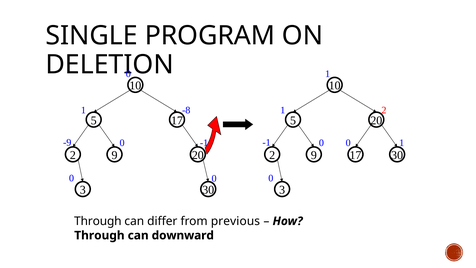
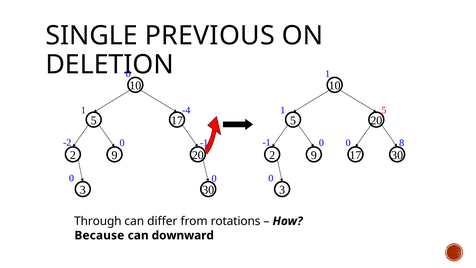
PROGRAM: PROGRAM -> PREVIOUS
-8: -8 -> -4
1 2: 2 -> 5
-9: -9 -> -2
-1 1: 1 -> 8
previous: previous -> rotations
Through at (99, 235): Through -> Because
